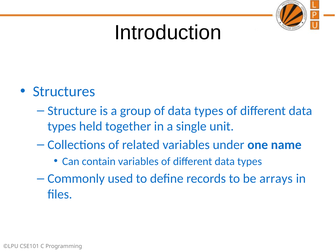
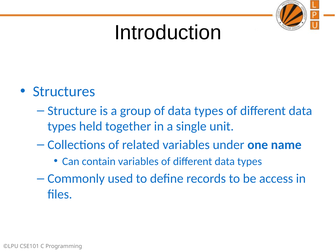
arrays: arrays -> access
